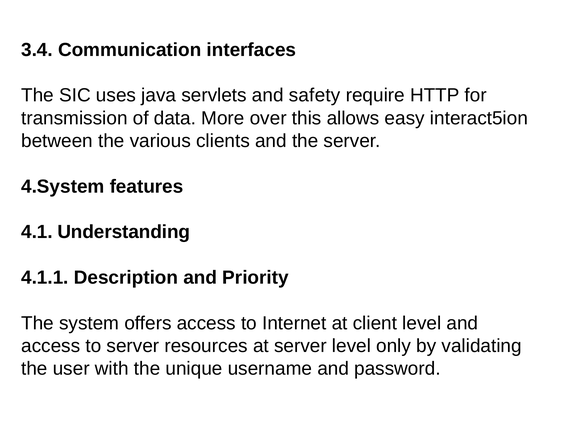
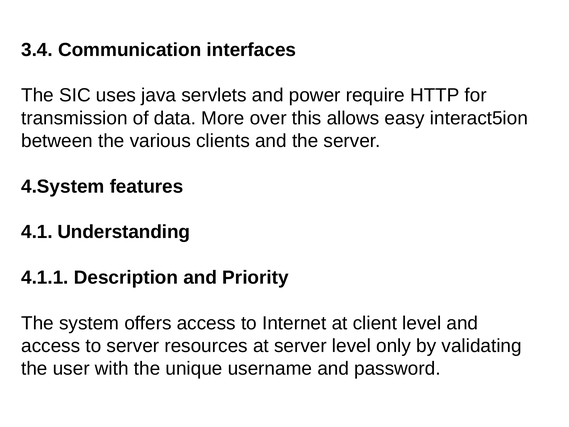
safety: safety -> power
